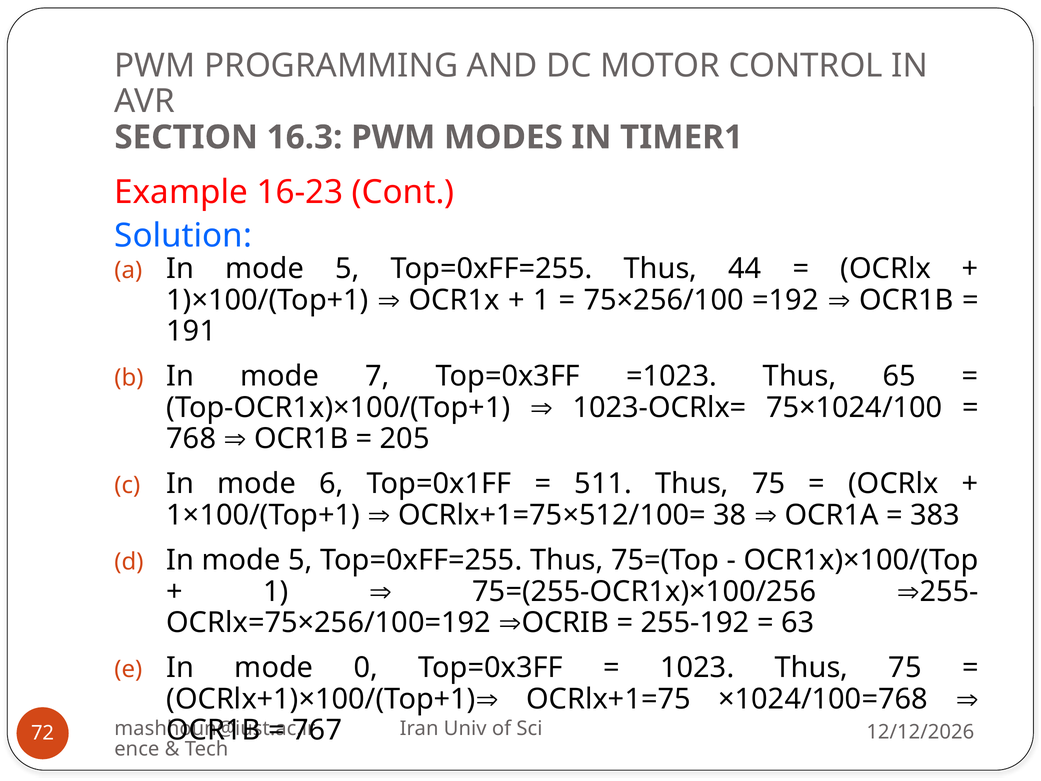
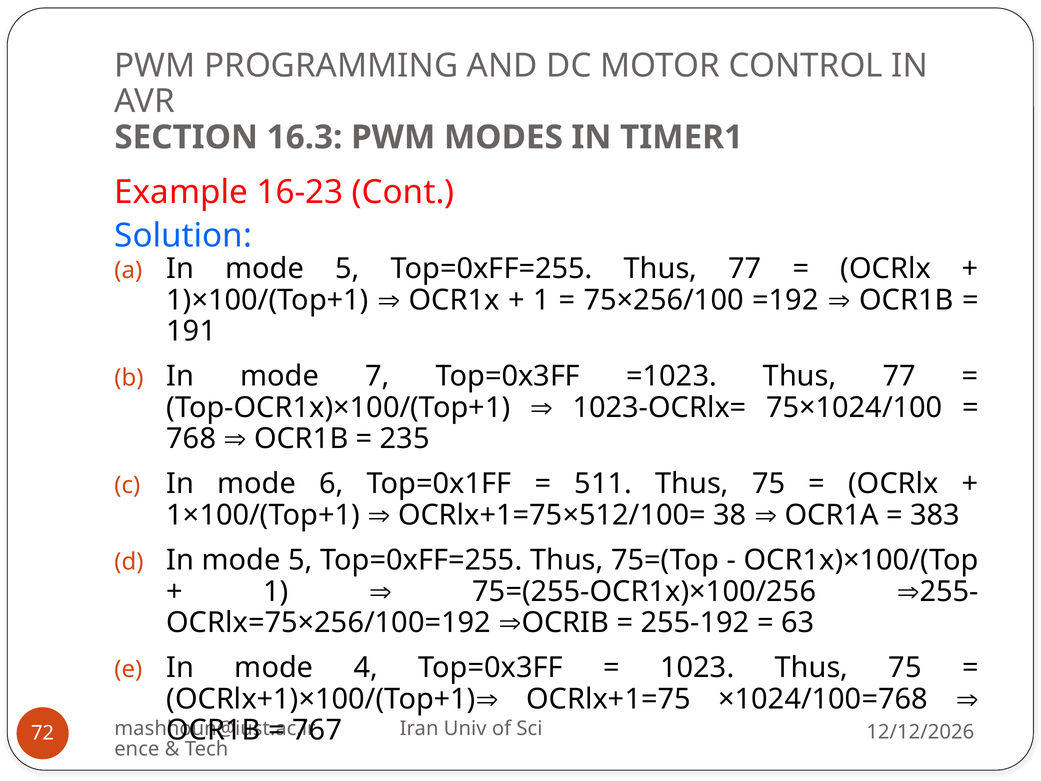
Top=0xFF=255 Thus 44: 44 -> 77
=1023 Thus 65: 65 -> 77
205: 205 -> 235
0: 0 -> 4
